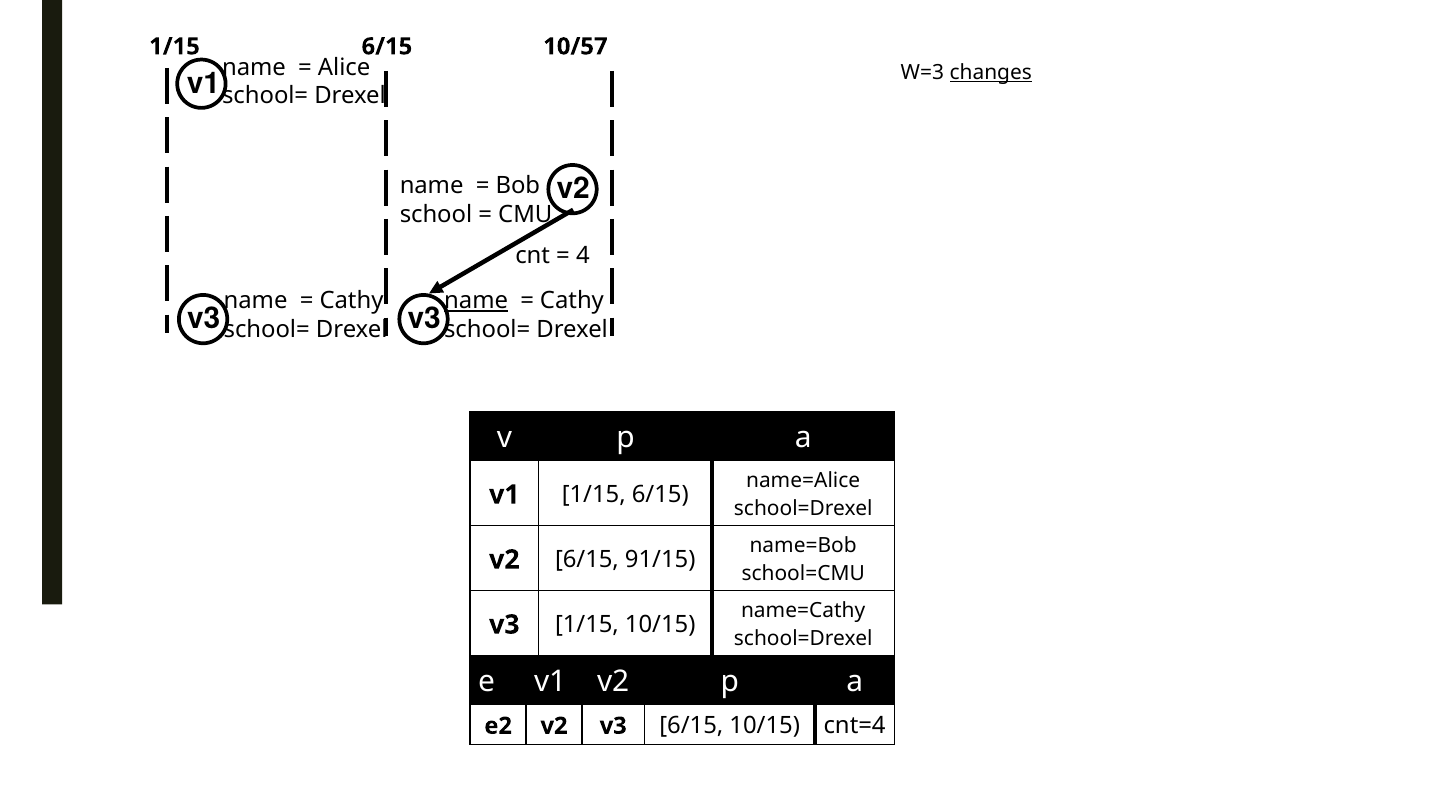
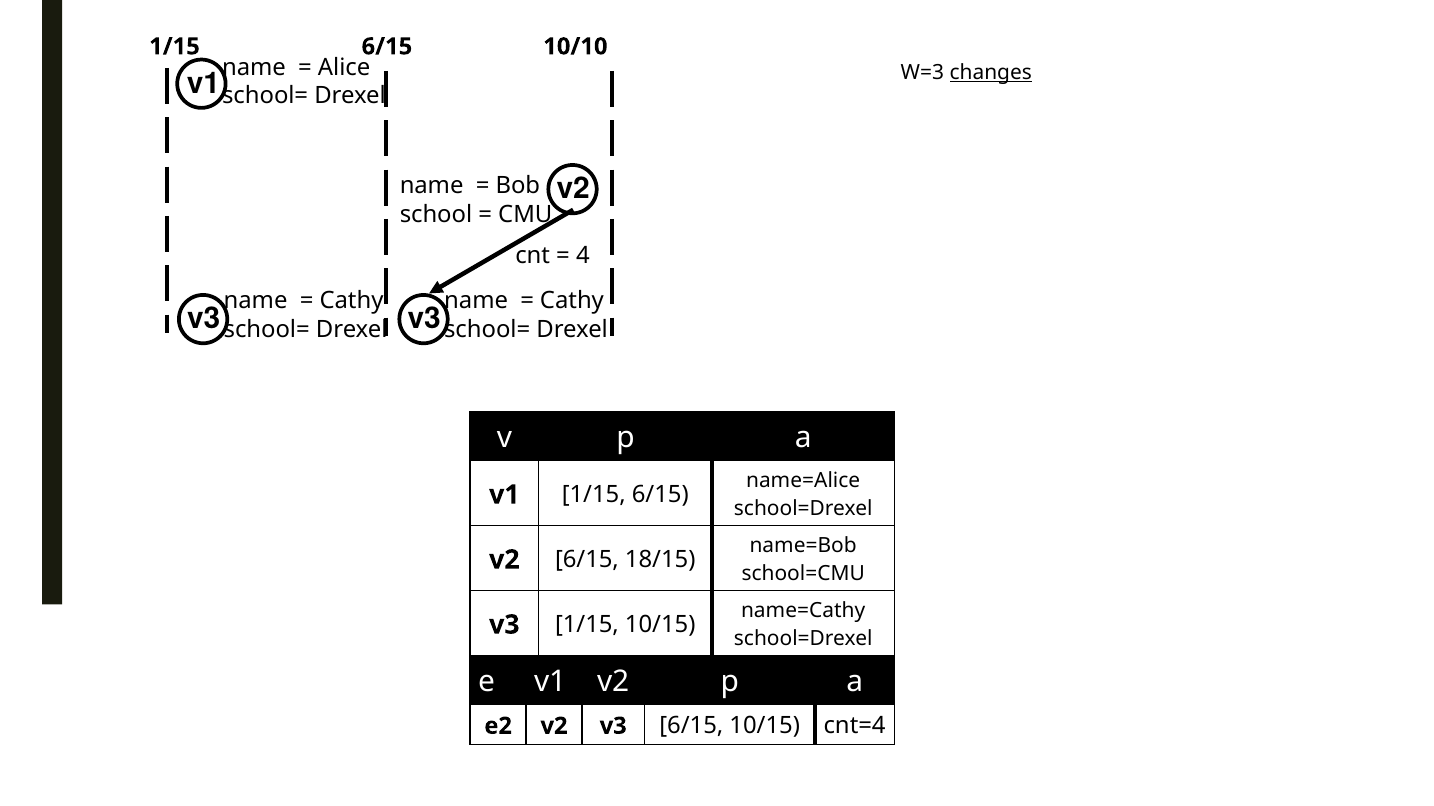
10/57: 10/57 -> 10/10
name at (476, 301) underline: present -> none
91/15: 91/15 -> 18/15
